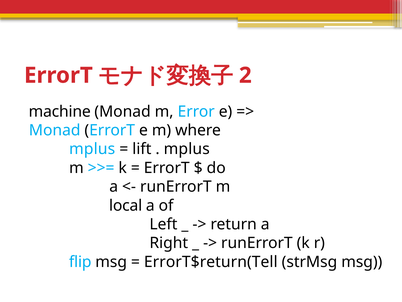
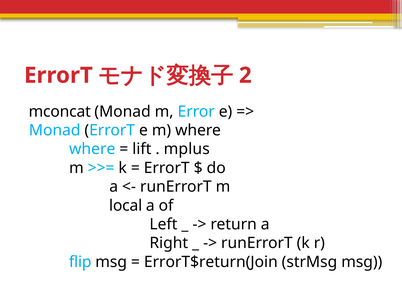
machine: machine -> mconcat
mplus at (92, 149): mplus -> where
ErrorT$return(Tell: ErrorT$return(Tell -> ErrorT$return(Join
